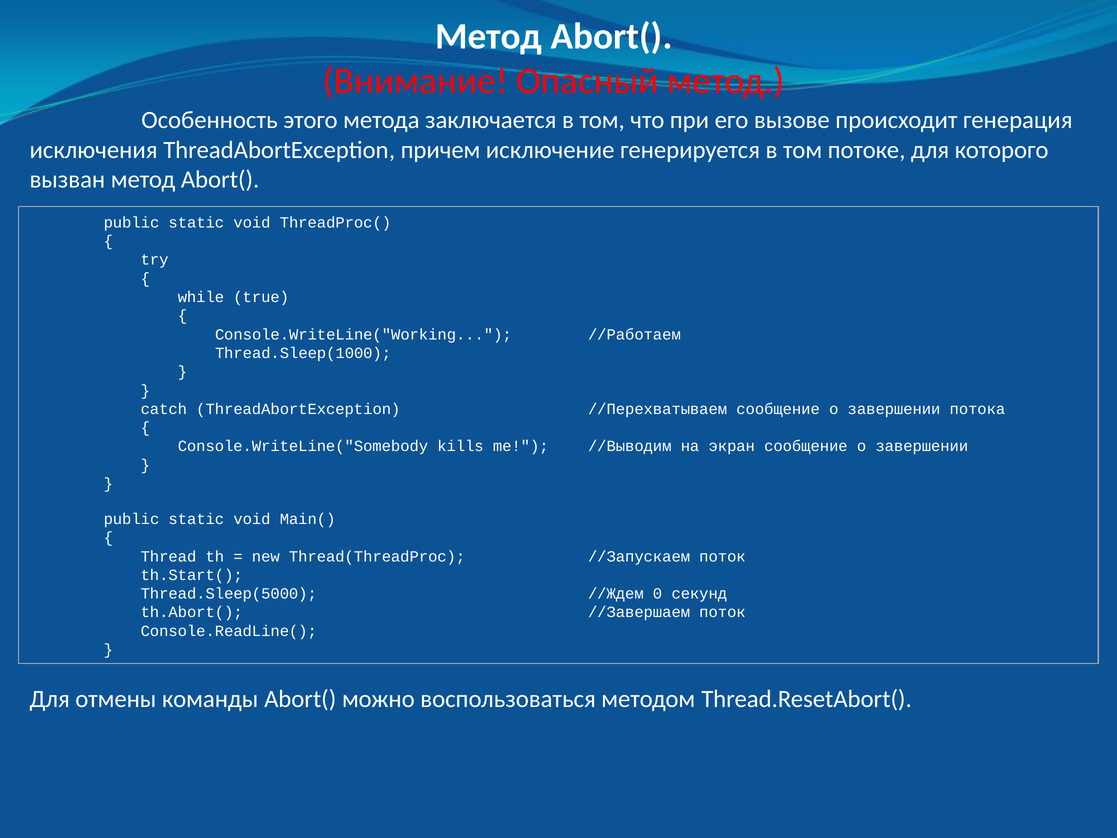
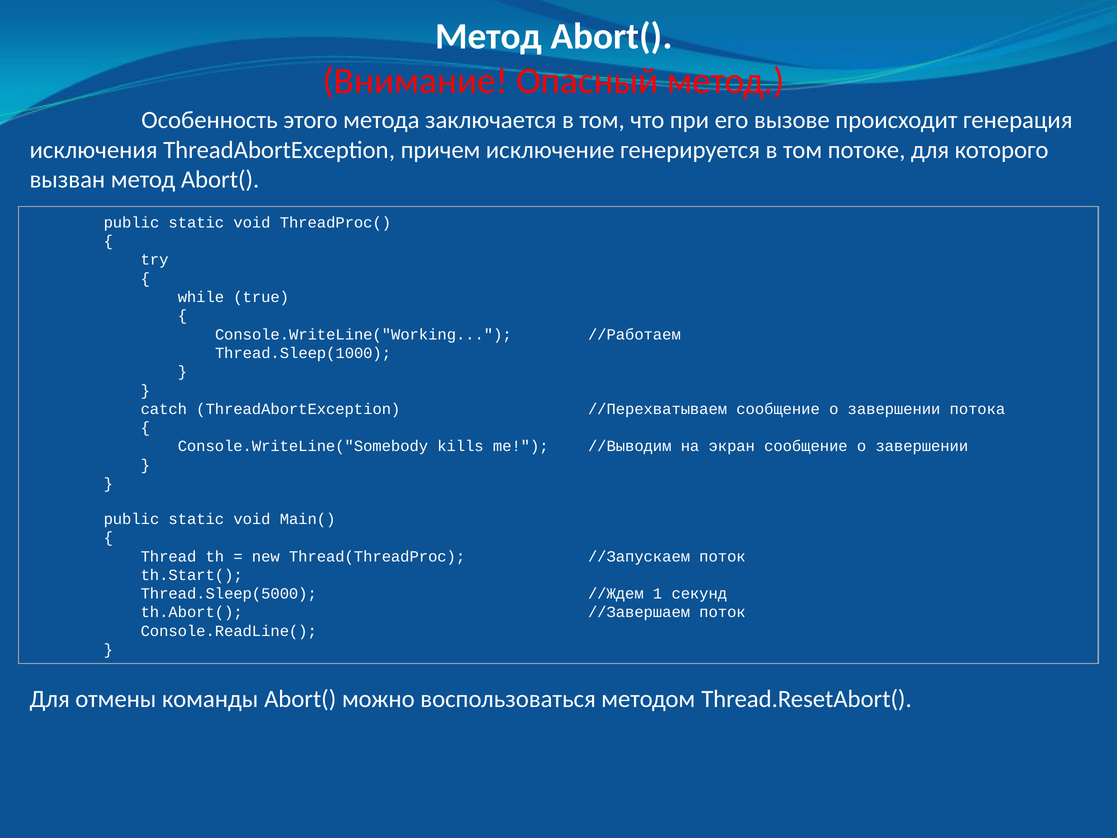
0: 0 -> 1
